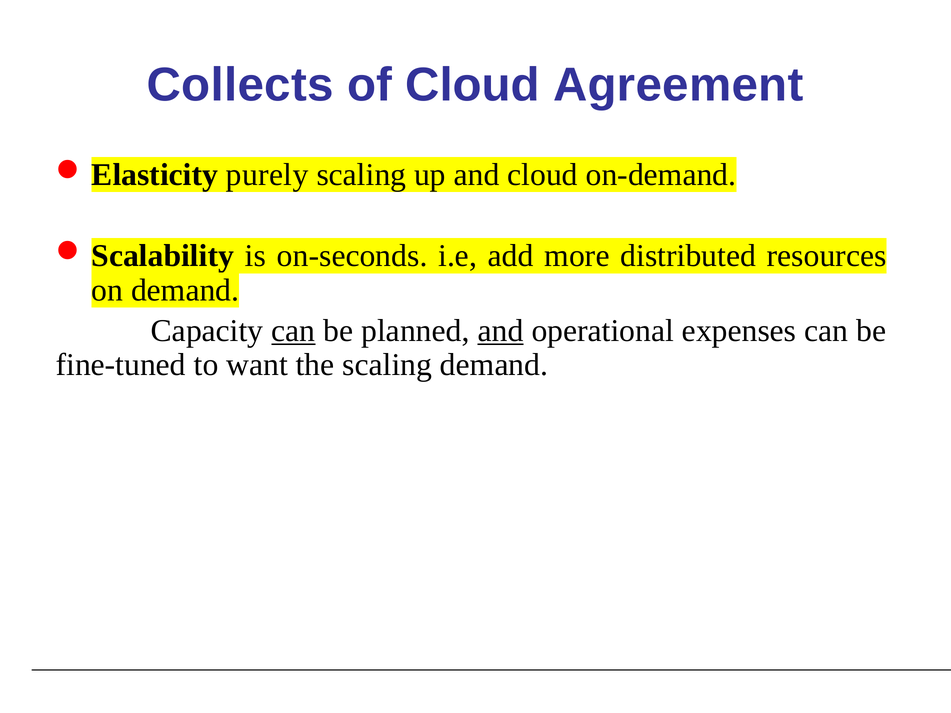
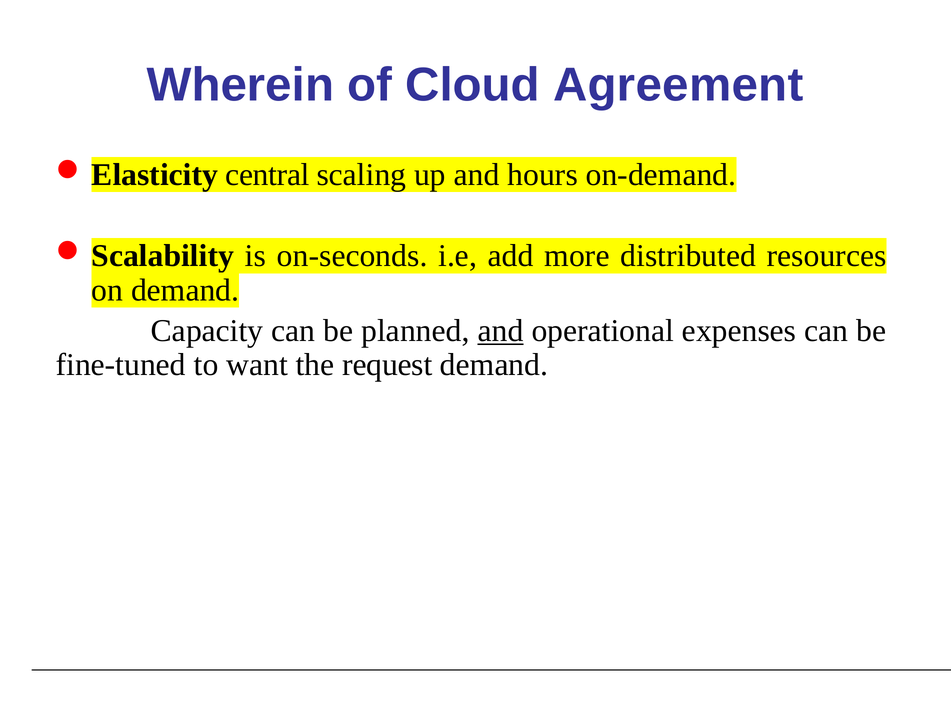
Collects: Collects -> Wherein
purely: purely -> central
and cloud: cloud -> hours
can at (293, 331) underline: present -> none
the scaling: scaling -> request
